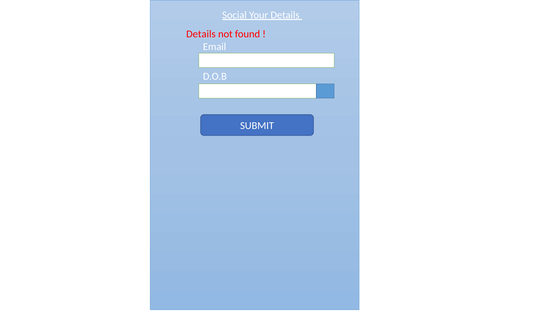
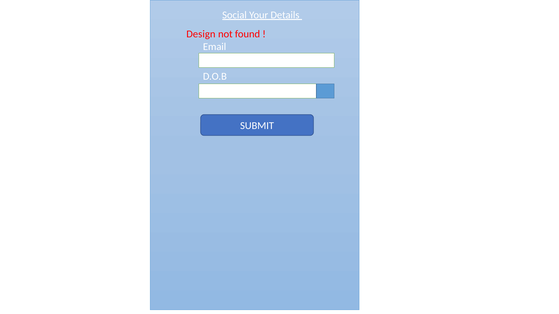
Details at (201, 34): Details -> Design
